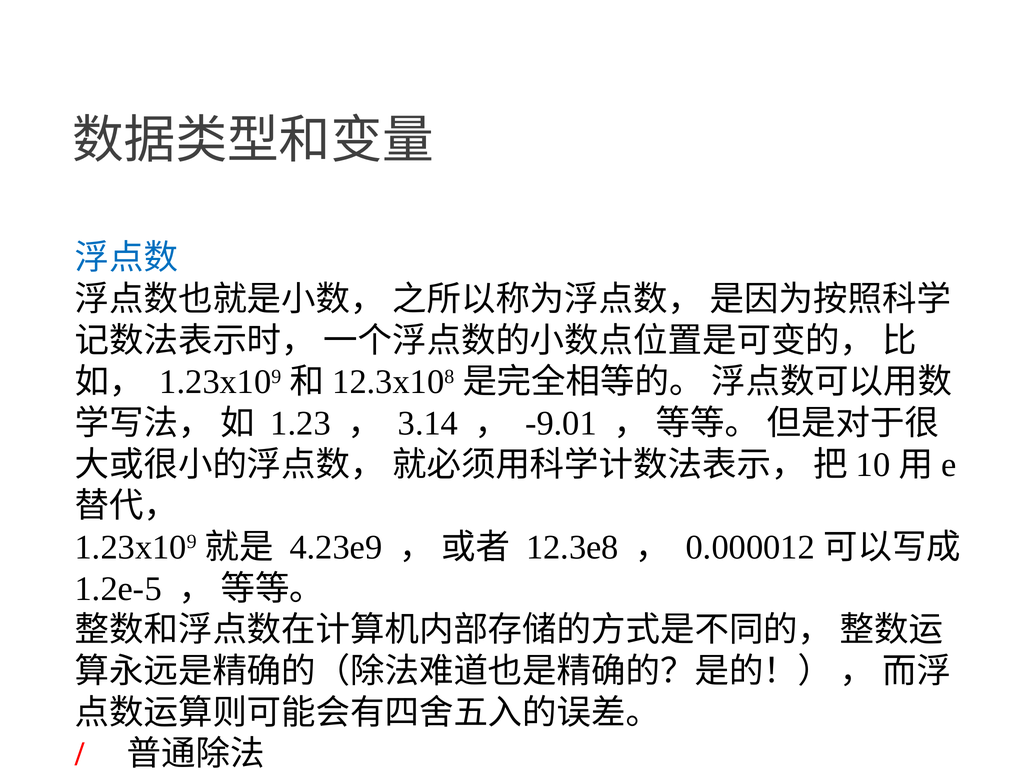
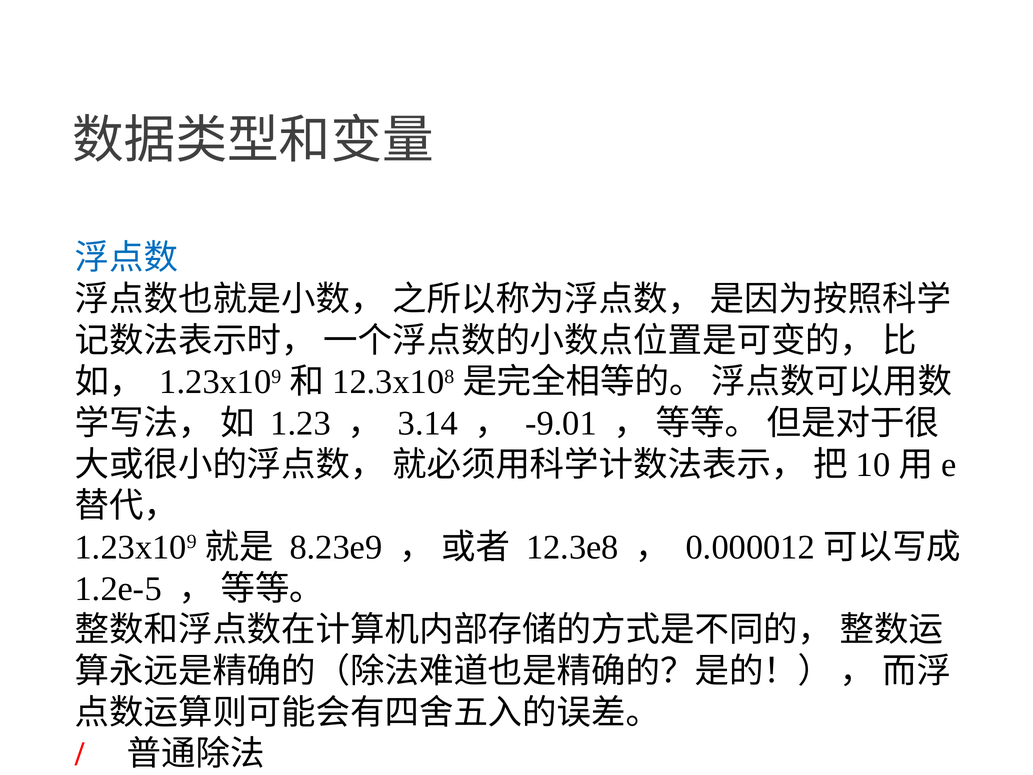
4.23e9: 4.23e9 -> 8.23e9
